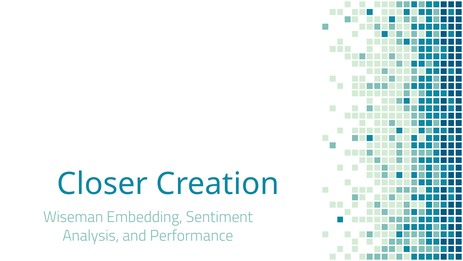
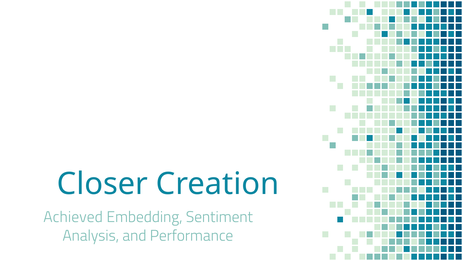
Wiseman: Wiseman -> Achieved
